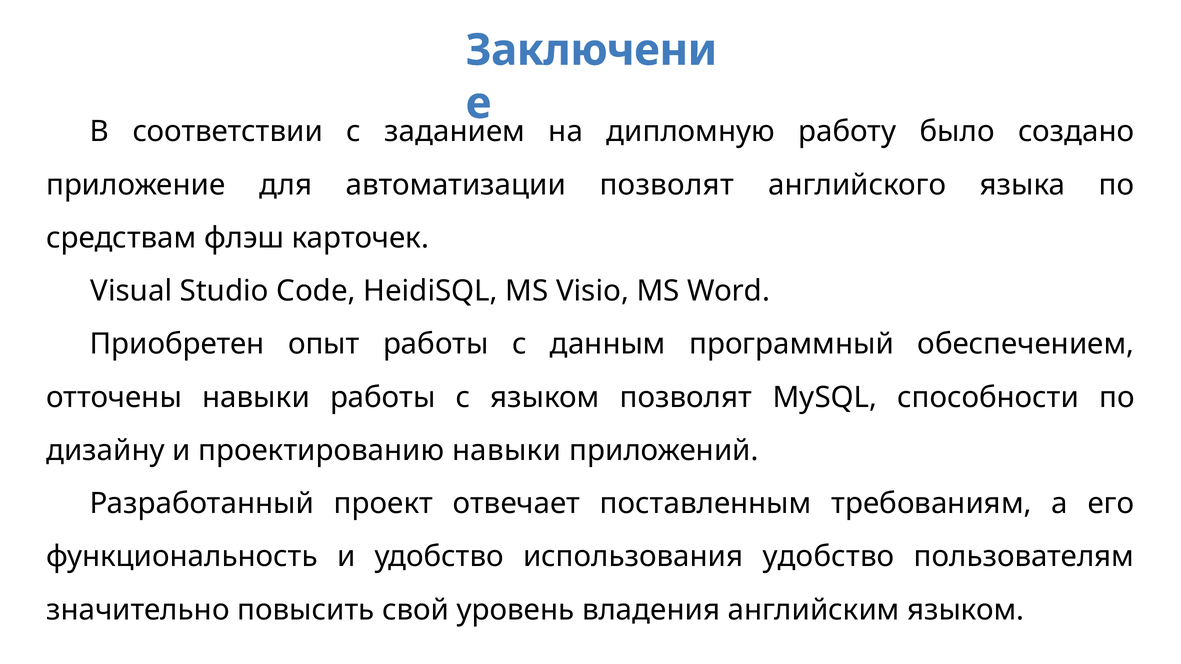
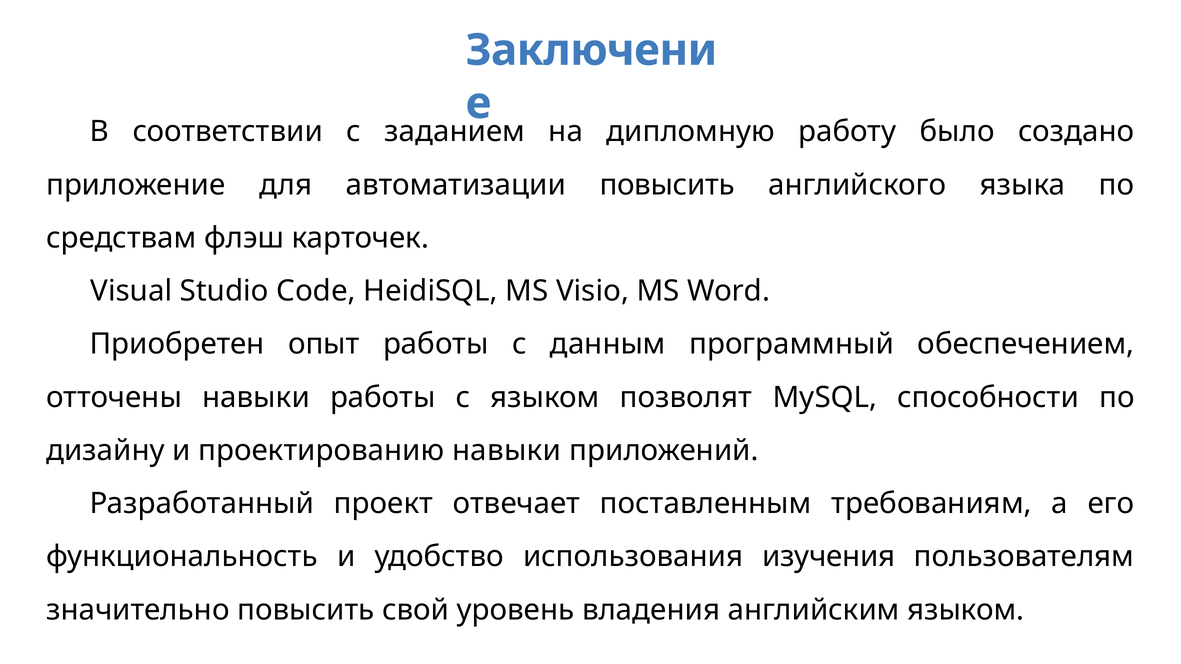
автоматизации позволят: позволят -> повысить
использования удобство: удобство -> изучения
